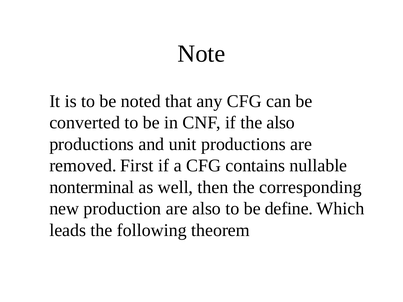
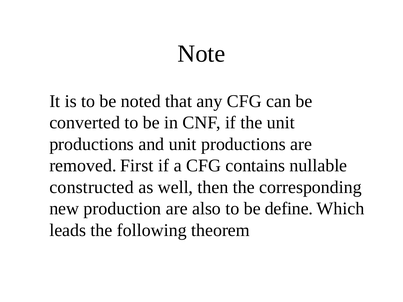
the also: also -> unit
nonterminal: nonterminal -> constructed
